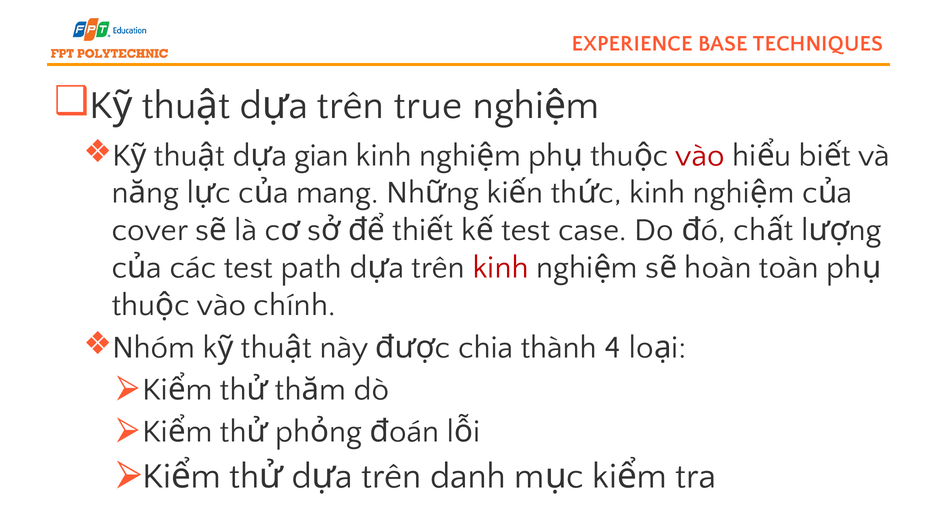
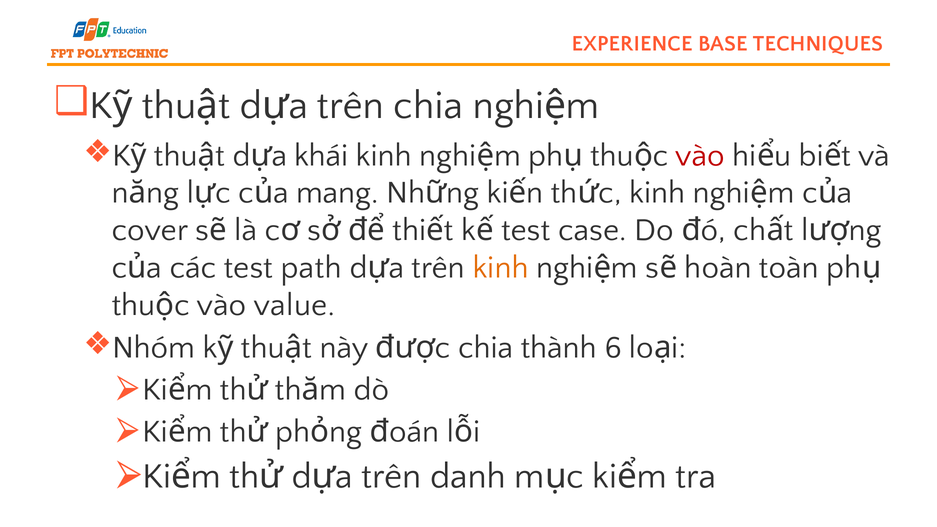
trên true: true -> chia
gian: gian -> khái
kinh at (501, 268) colour: red -> orange
chính: chính -> value
4: 4 -> 6
